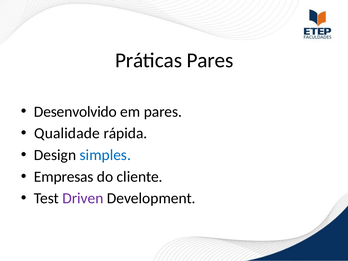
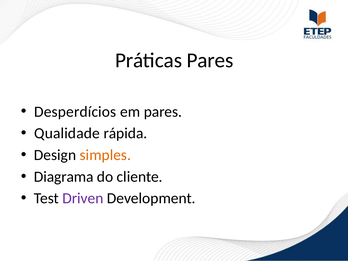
Desenvolvido: Desenvolvido -> Desperdícios
simples colour: blue -> orange
Empresas: Empresas -> Diagrama
